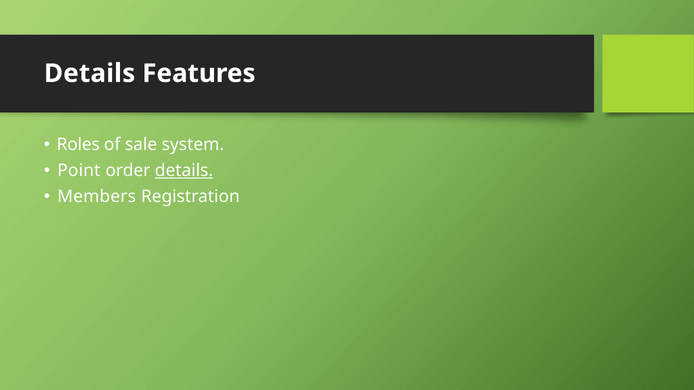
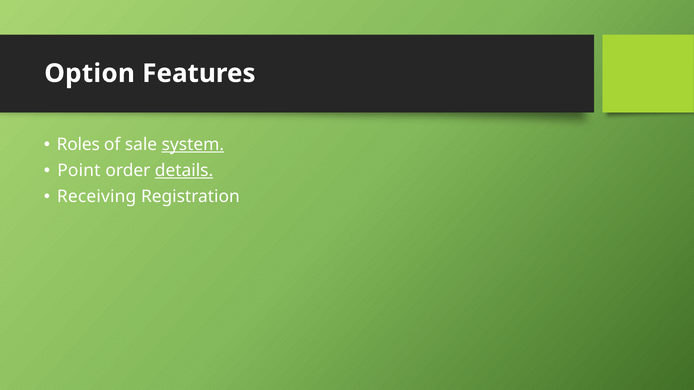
Details at (90, 73): Details -> Option
system underline: none -> present
Members: Members -> Receiving
